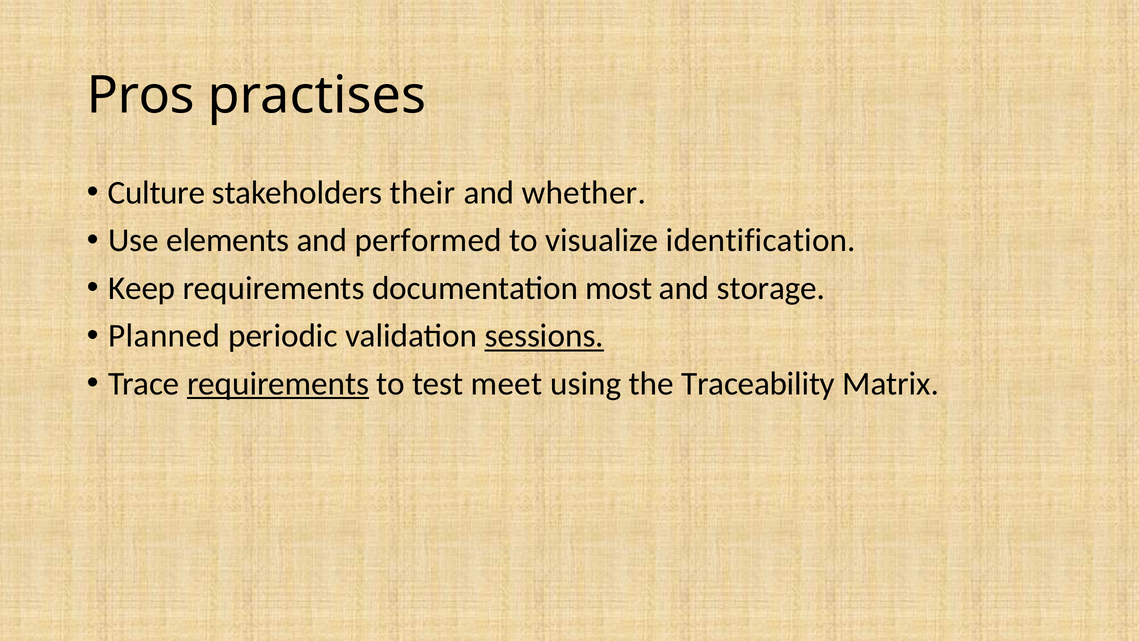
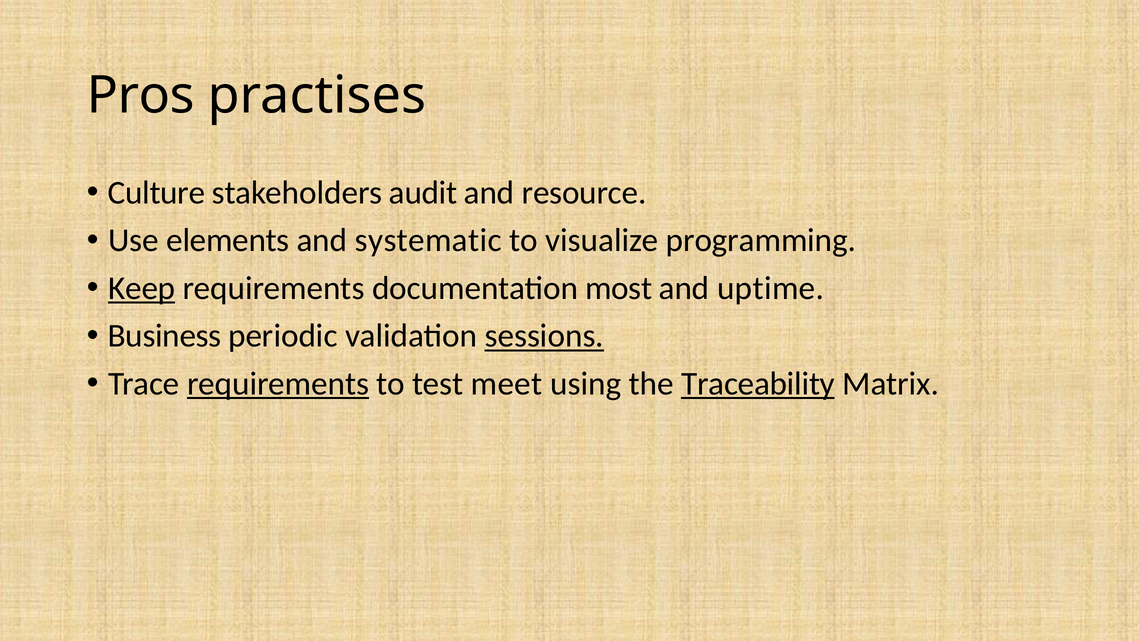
their: their -> audit
whether: whether -> resource
performed: performed -> systematic
identification: identification -> programming
Keep underline: none -> present
storage: storage -> uptime
Planned: Planned -> Business
Traceability underline: none -> present
